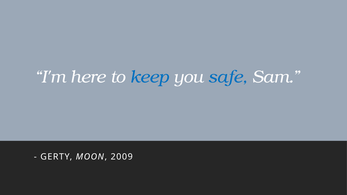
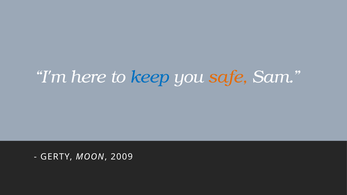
safe colour: blue -> orange
